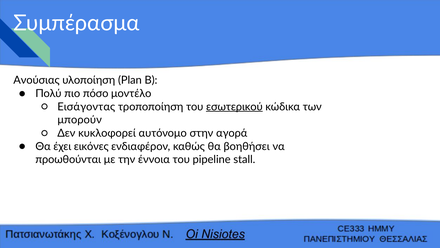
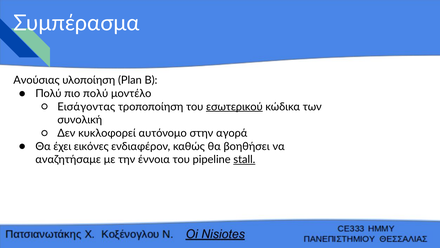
πιο πόσο: πόσο -> πολύ
μπορούν: μπορούν -> συνολική
προωθούνται: προωθούνται -> αναζητήσαμε
stall underline: none -> present
